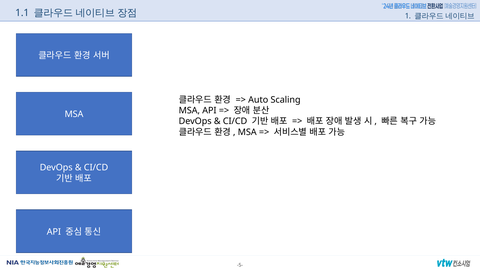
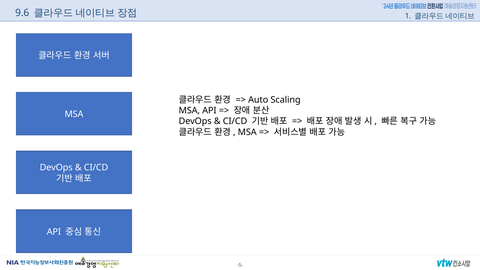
1.1: 1.1 -> 9.6
